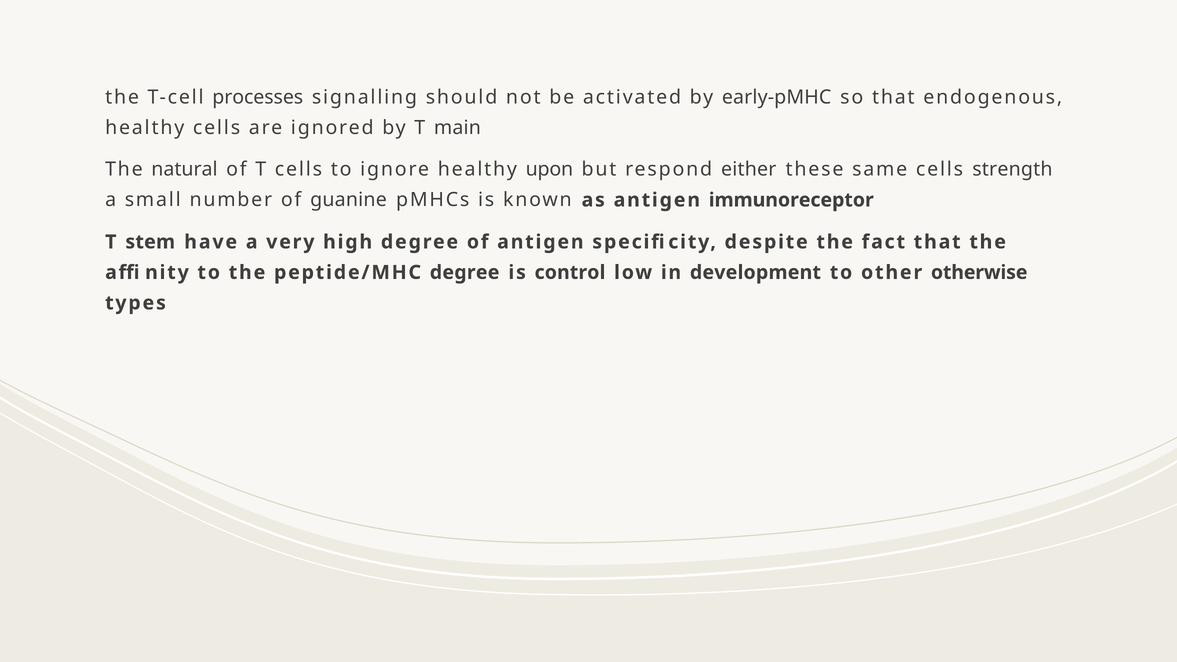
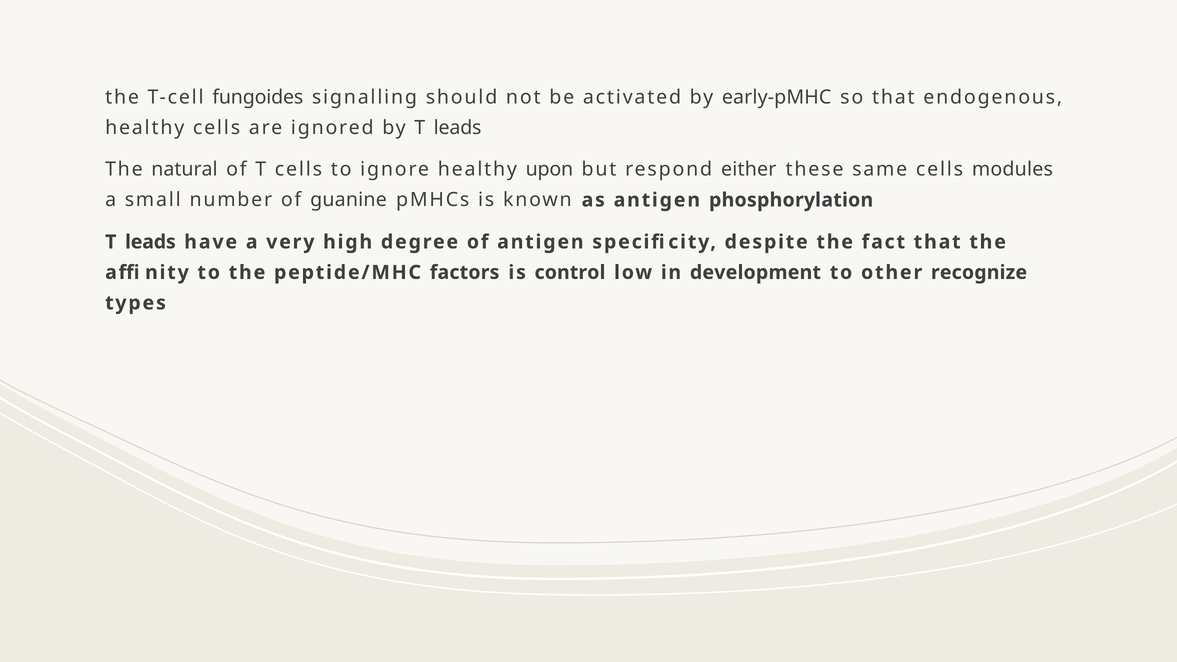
processes: processes -> fungoides
by T main: main -> leads
strength: strength -> modules
immunoreceptor: immunoreceptor -> phosphorylation
stem at (150, 242): stem -> leads
peptide/MHC degree: degree -> factors
otherwise: otherwise -> recognize
